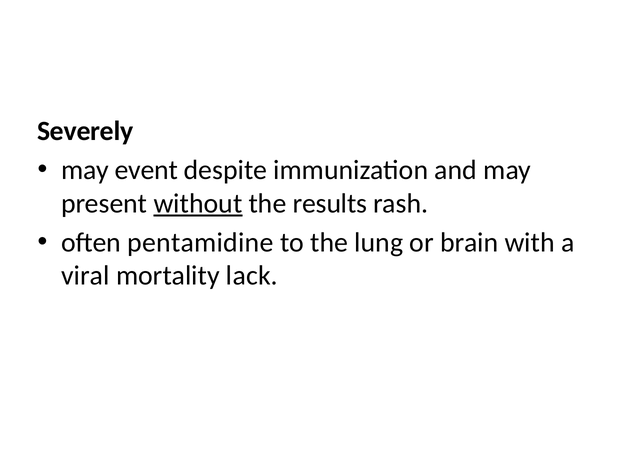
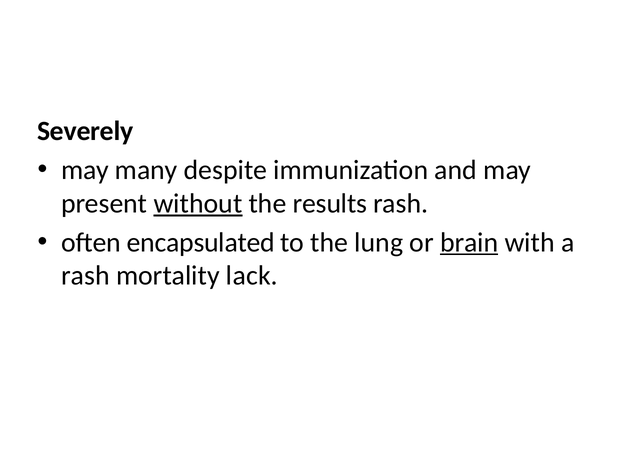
event: event -> many
pentamidine: pentamidine -> encapsulated
brain underline: none -> present
viral at (85, 276): viral -> rash
